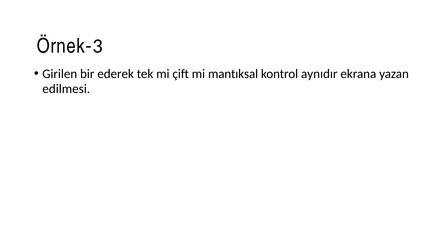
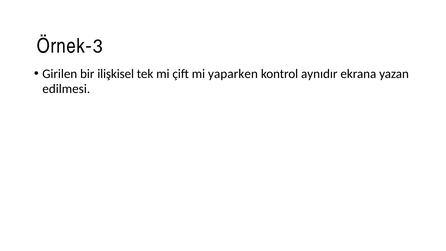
ederek: ederek -> ilişkisel
mantıksal: mantıksal -> yaparken
